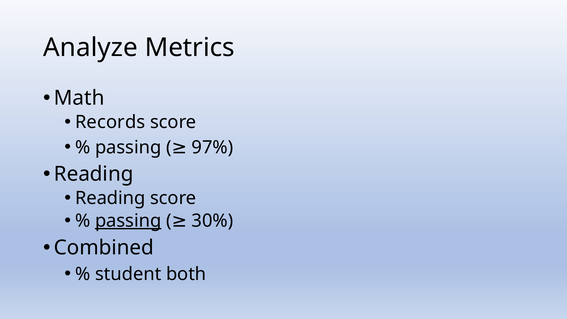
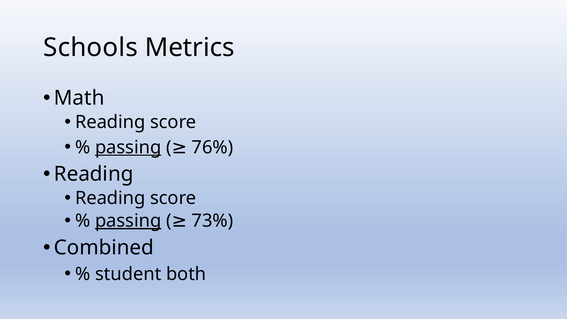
Analyze: Analyze -> Schools
Records at (110, 122): Records -> Reading
passing at (128, 147) underline: none -> present
97%: 97% -> 76%
30%: 30% -> 73%
